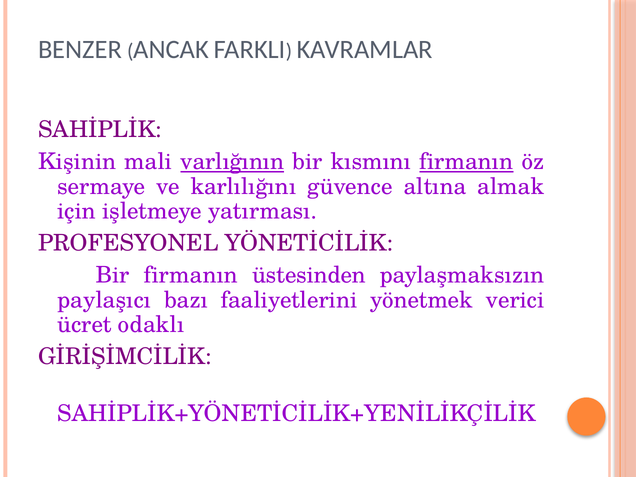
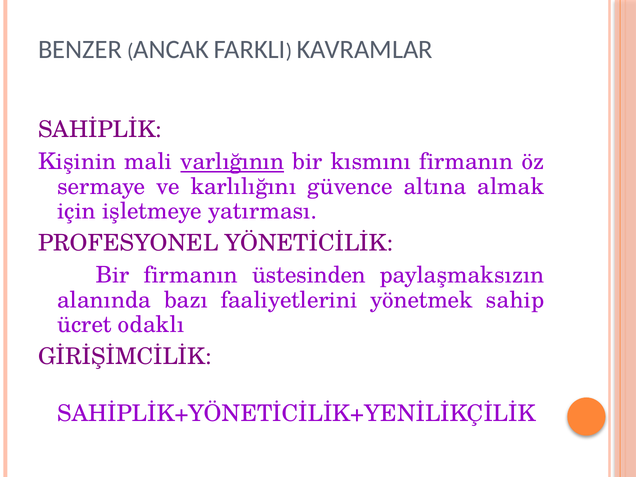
firmanın at (466, 162) underline: present -> none
paylaşıcı: paylaşıcı -> alanında
verici: verici -> sahip
